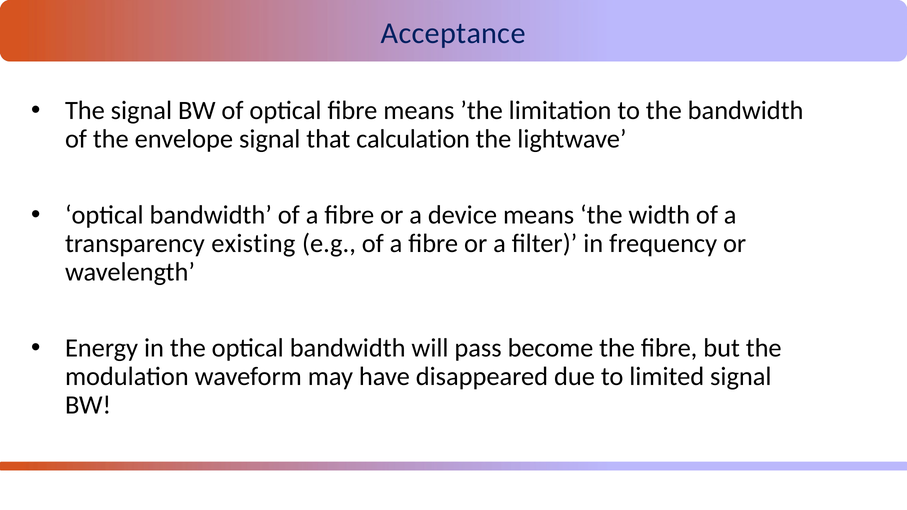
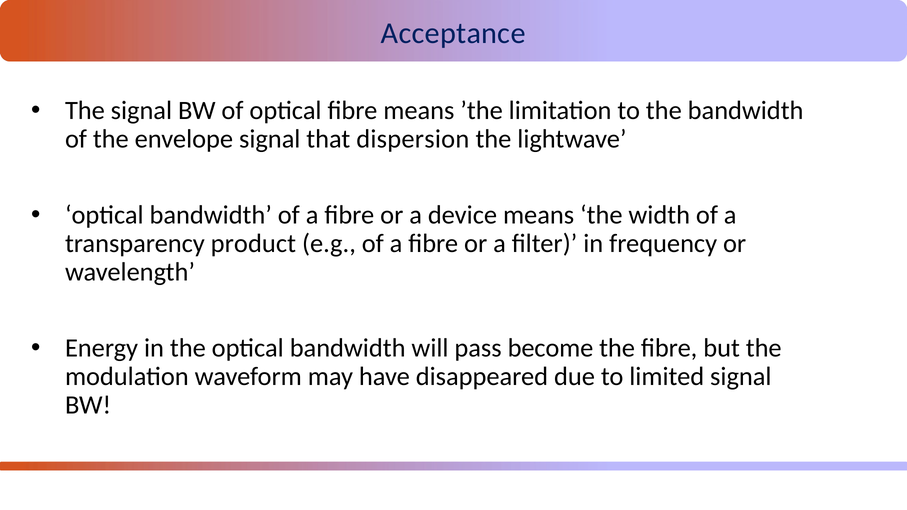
calculation: calculation -> dispersion
existing: existing -> product
